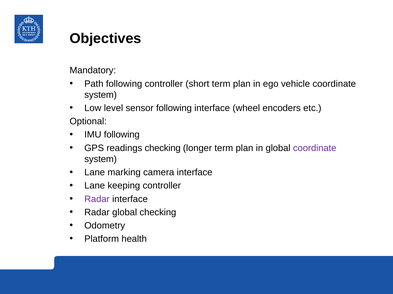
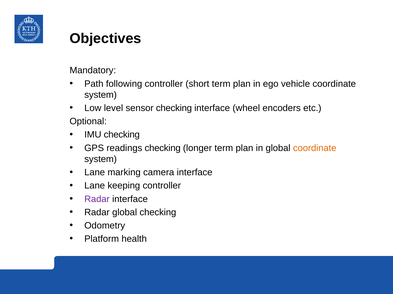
sensor following: following -> checking
IMU following: following -> checking
coordinate at (315, 148) colour: purple -> orange
